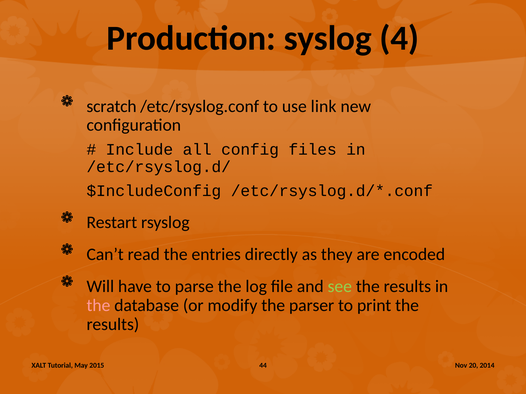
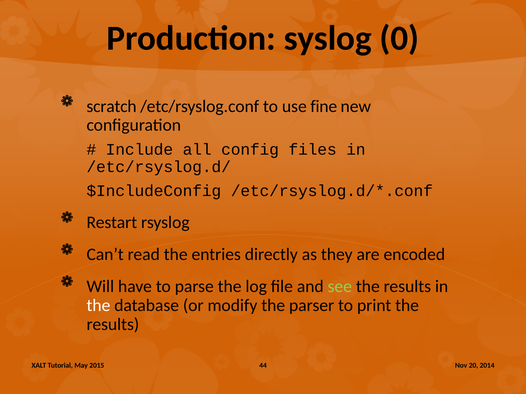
4: 4 -> 0
link: link -> fine
the at (98, 306) colour: pink -> white
